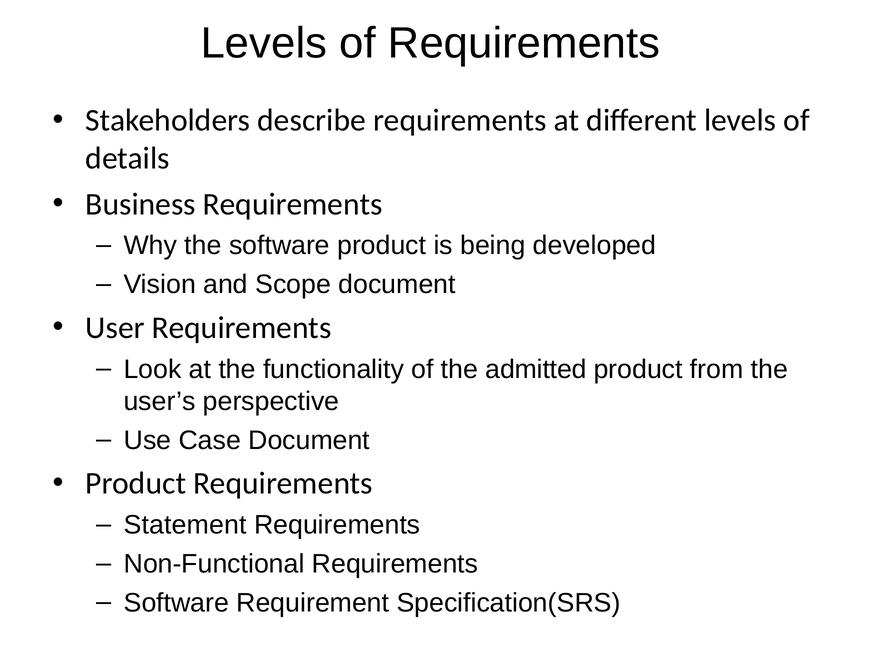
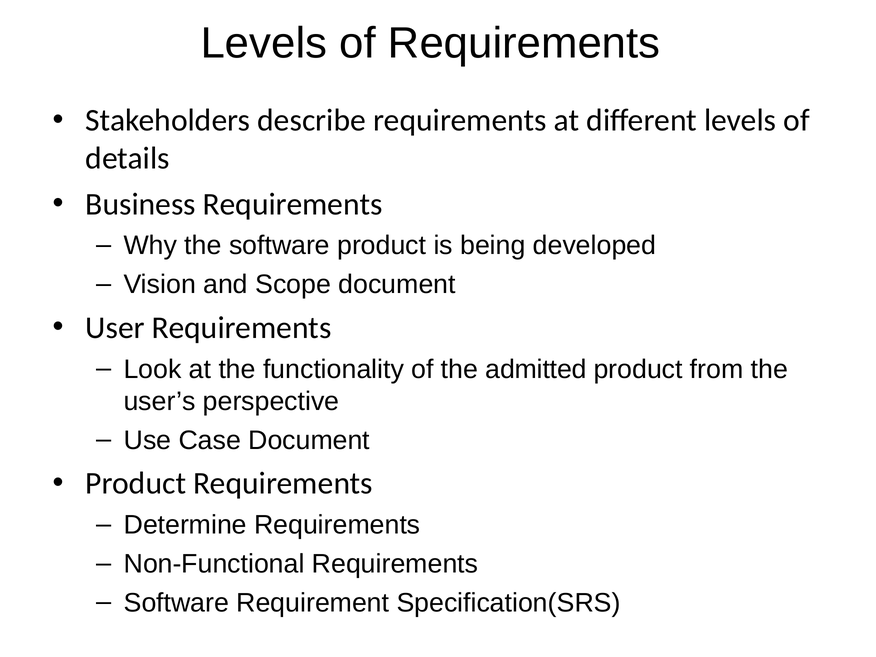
Statement: Statement -> Determine
